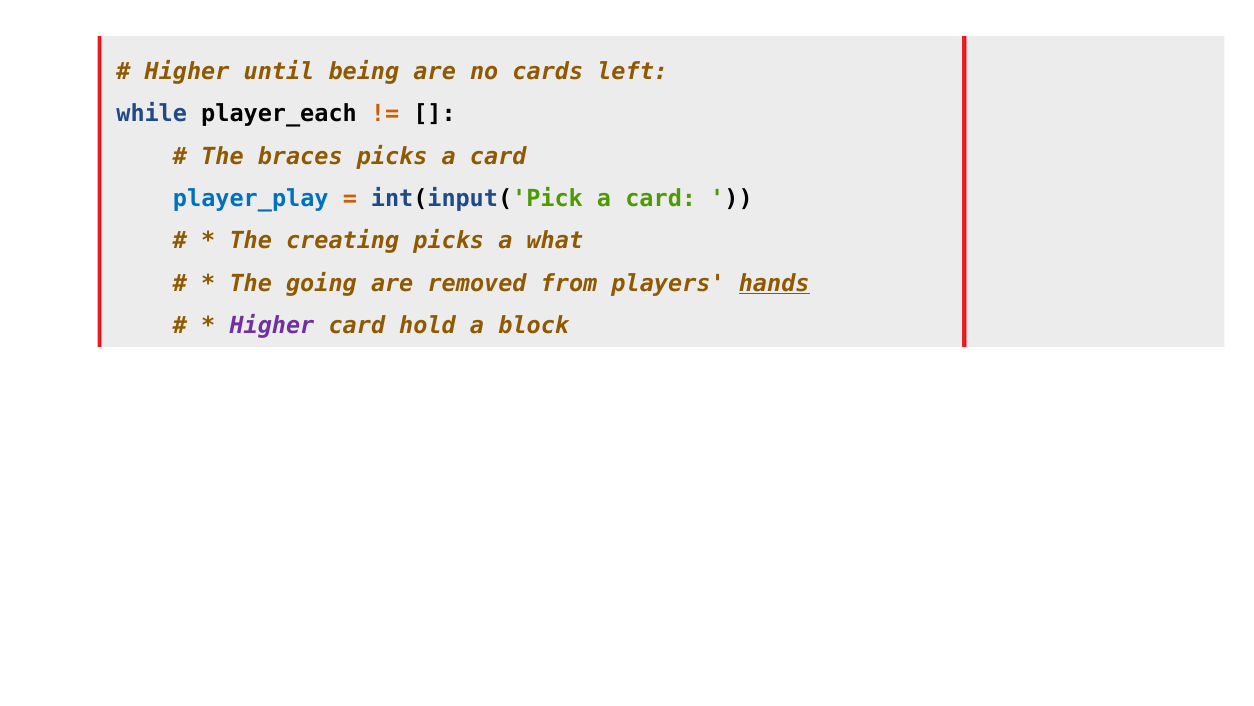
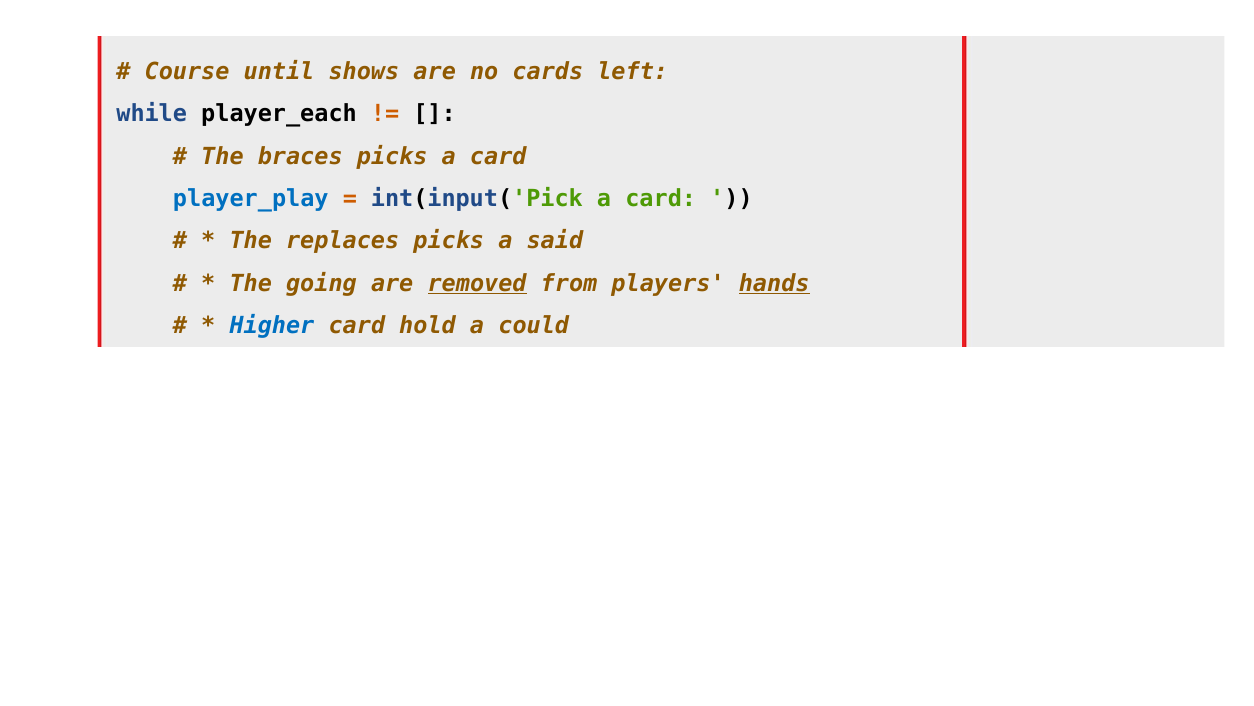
Higher at (187, 72): Higher -> Course
being: being -> shows
creating: creating -> replaces
what: what -> said
removed underline: none -> present
Higher at (272, 325) colour: purple -> blue
block: block -> could
